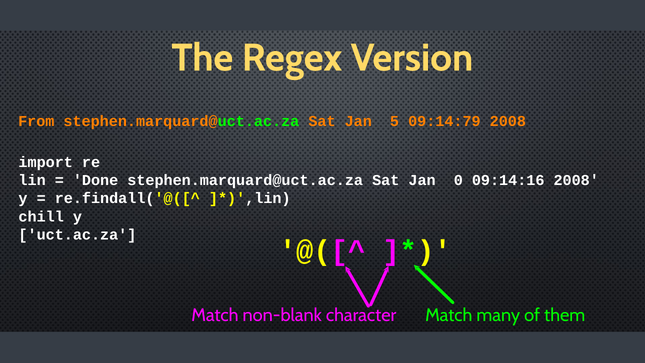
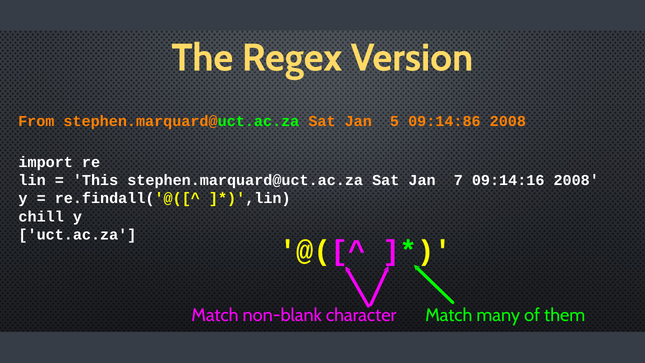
09:14:79: 09:14:79 -> 09:14:86
Done: Done -> This
0: 0 -> 7
